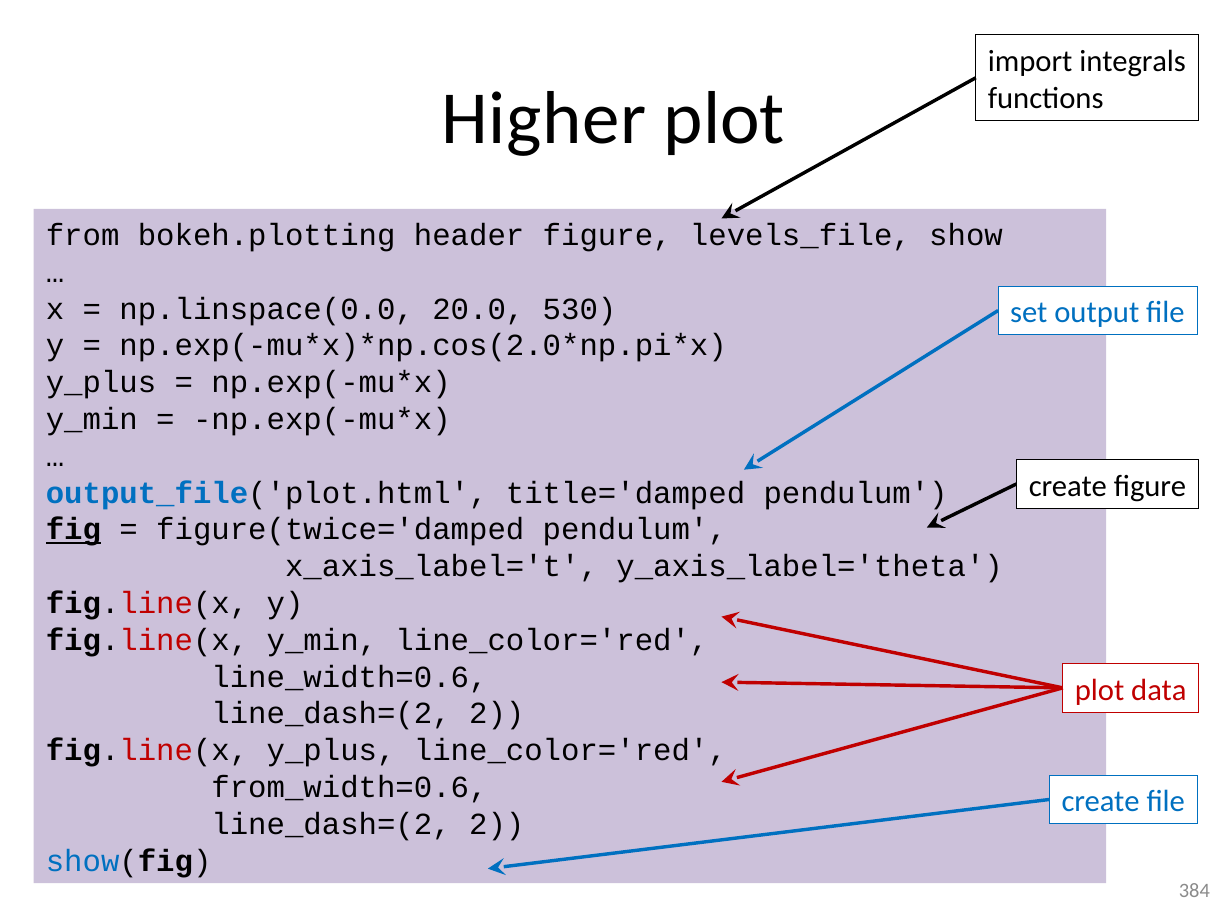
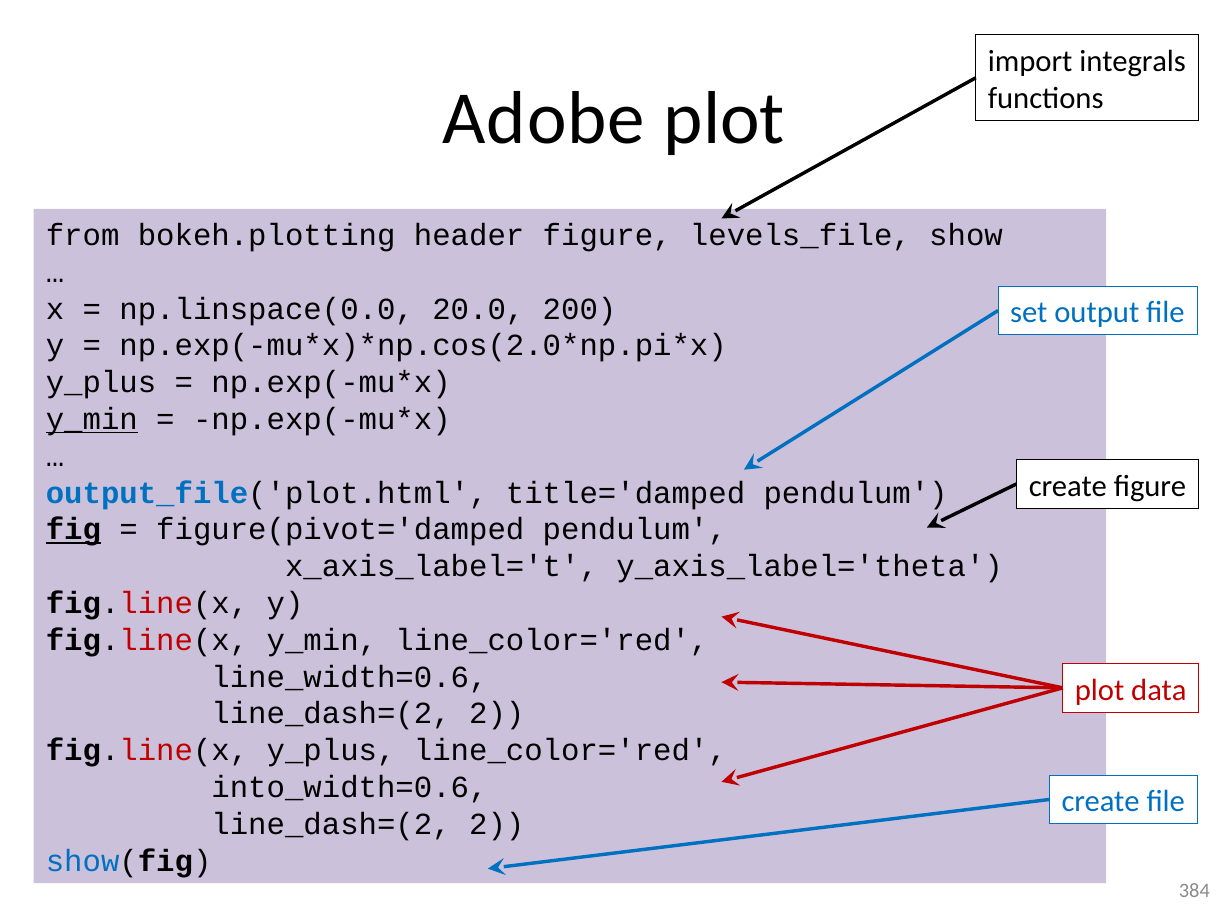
Higher: Higher -> Adobe
530: 530 -> 200
y_min at (92, 419) underline: none -> present
figure(twice='damped: figure(twice='damped -> figure(pivot='damped
from_width=0.6: from_width=0.6 -> into_width=0.6
